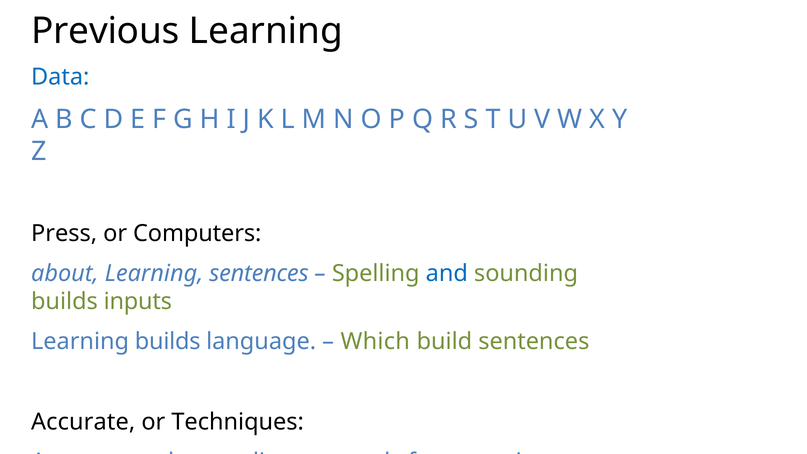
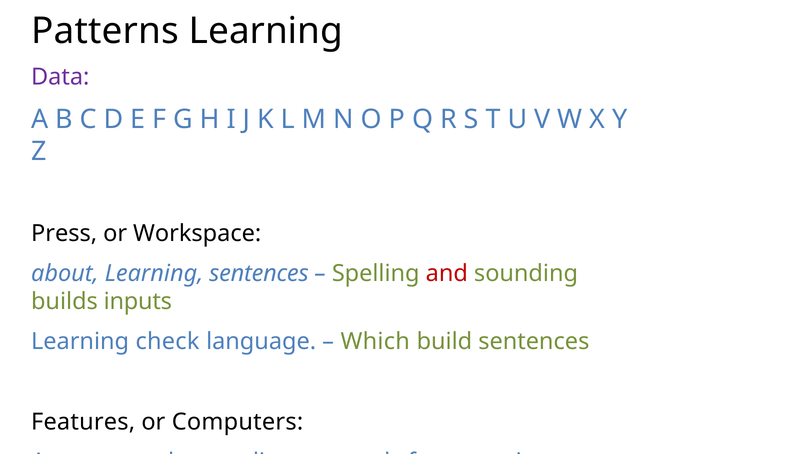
Previous at (105, 31): Previous -> Patterns
Data colour: blue -> purple
Computers: Computers -> Workspace
and colour: blue -> red
Learning builds: builds -> check
Accurate: Accurate -> Features
Techniques: Techniques -> Computers
